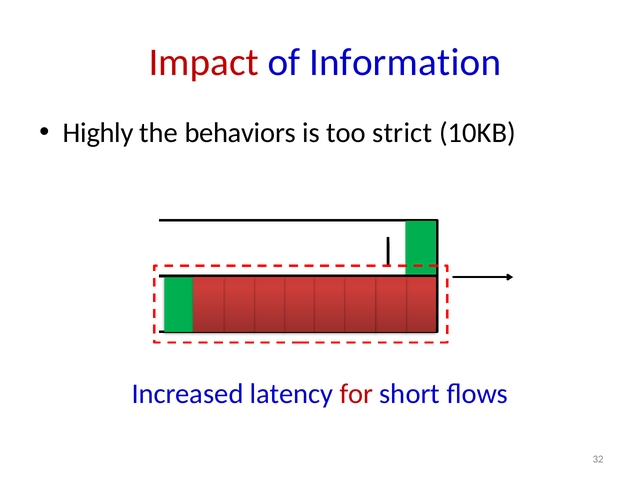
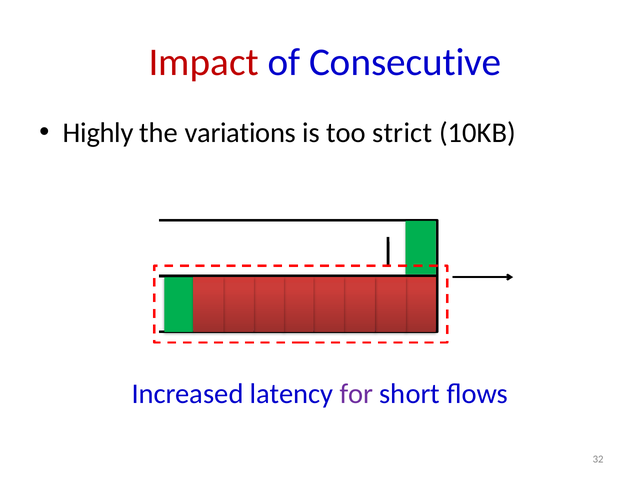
Information: Information -> Consecutive
behaviors: behaviors -> variations
for colour: red -> purple
